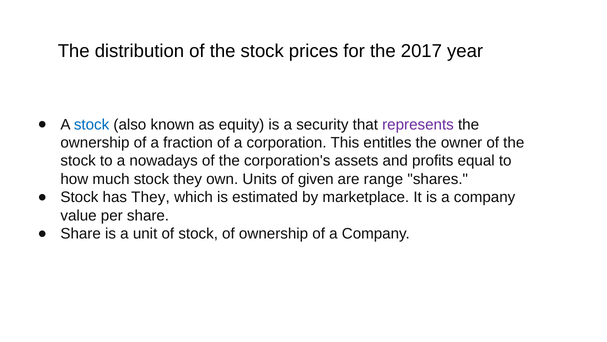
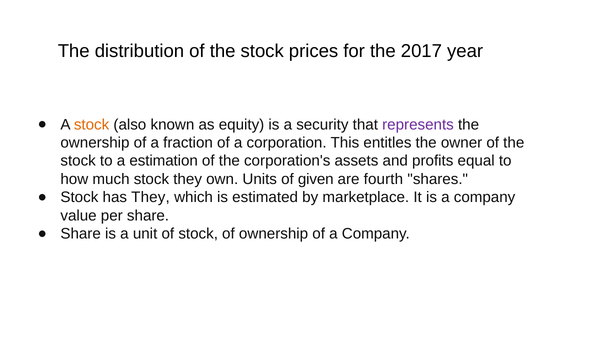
stock at (92, 124) colour: blue -> orange
nowadays: nowadays -> estimation
range: range -> fourth
